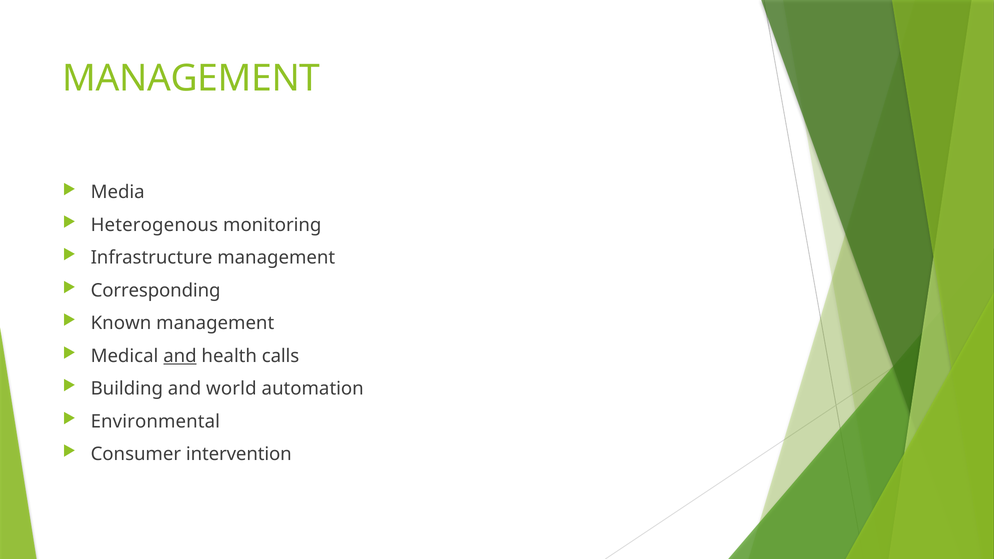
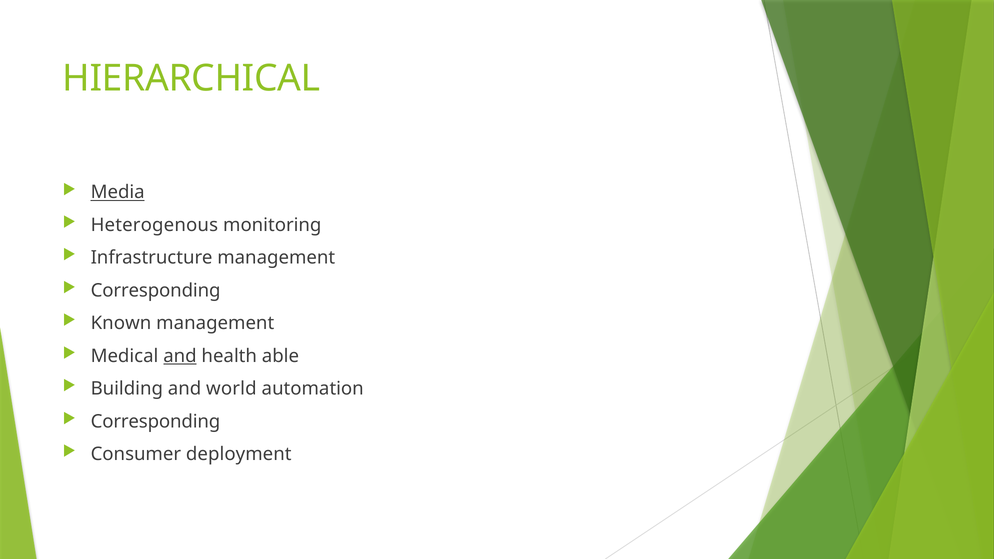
MANAGEMENT at (191, 78): MANAGEMENT -> HIERARCHICAL
Media underline: none -> present
calls: calls -> able
Environmental at (155, 421): Environmental -> Corresponding
intervention: intervention -> deployment
